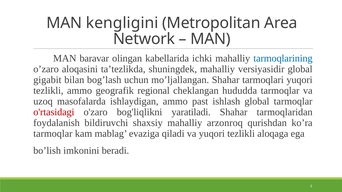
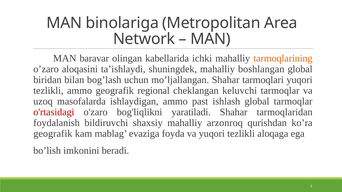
kengligini: kengligini -> binolariga
tarmoqlarining colour: blue -> orange
ta’tezlikda: ta’tezlikda -> ta’ishlaydi
versiyasidir: versiyasidir -> boshlangan
gigabit: gigabit -> biridan
hududda: hududda -> keluvchi
tarmoqlar at (53, 134): tarmoqlar -> geografik
qiladi: qiladi -> foyda
